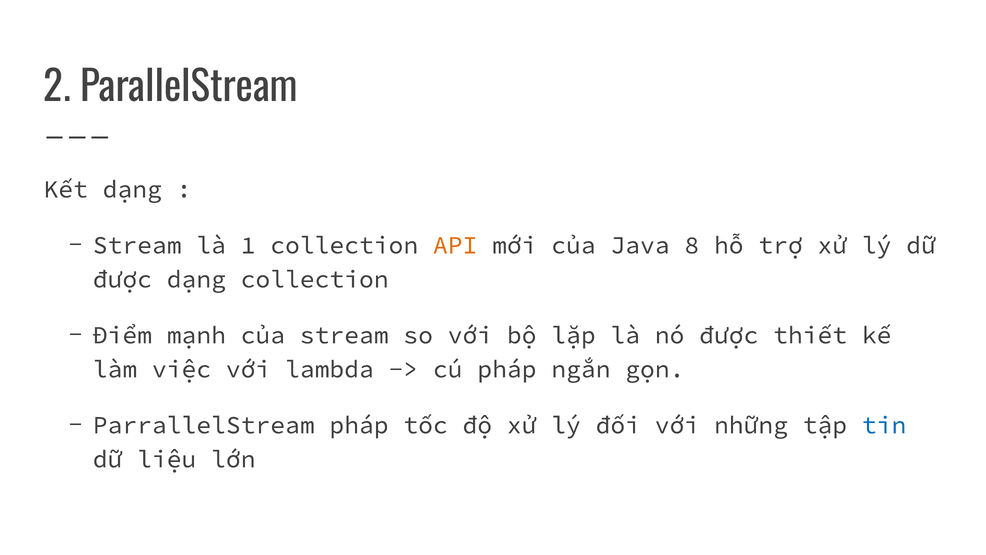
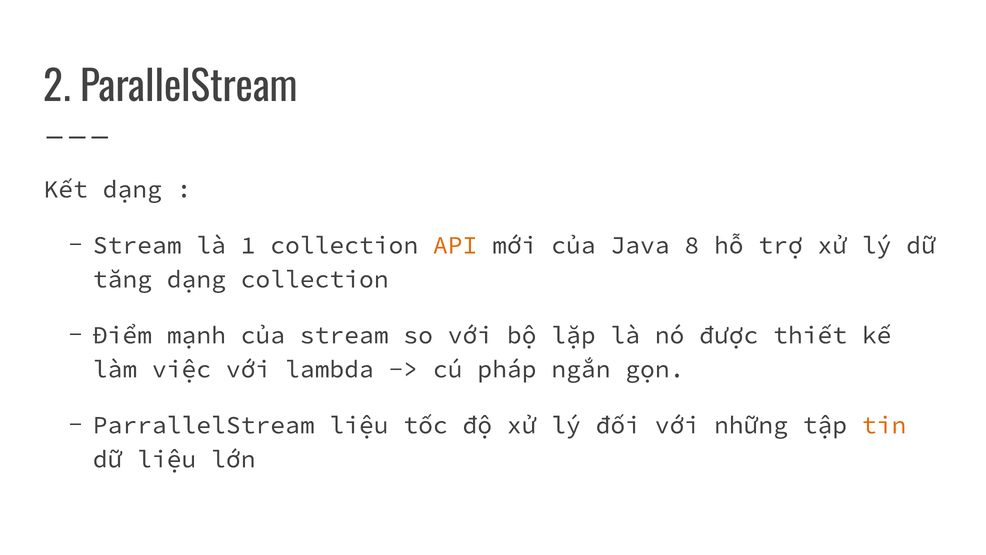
được at (122, 279): được -> tăng
ParrallelStream pháp: pháp -> liệu
tin colour: blue -> orange
